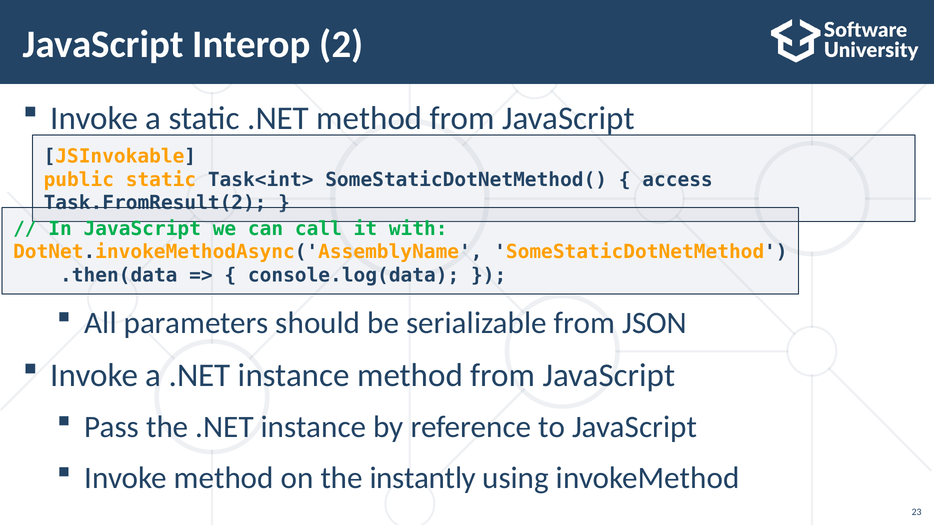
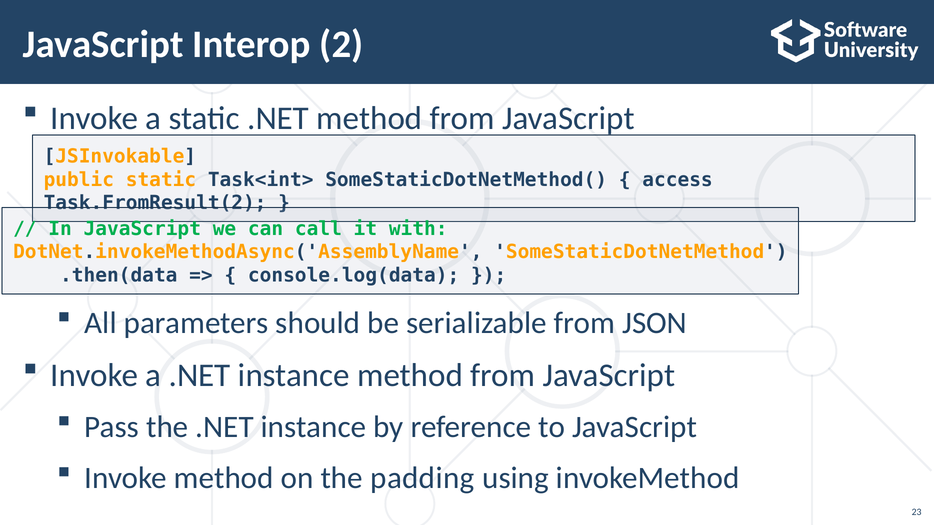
instantly: instantly -> padding
